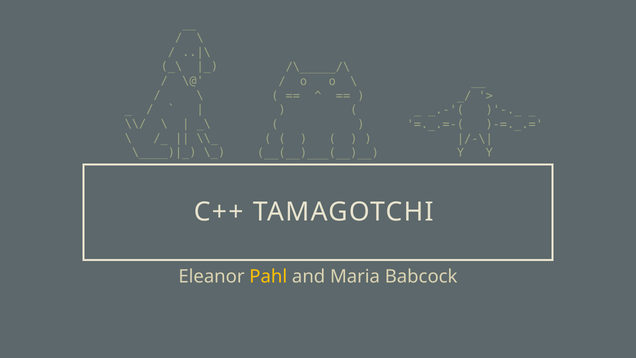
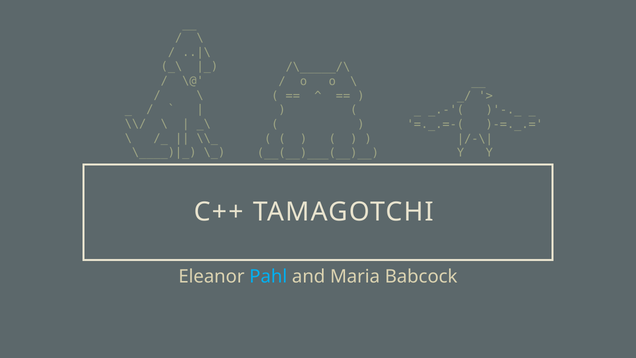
Pahl colour: yellow -> light blue
